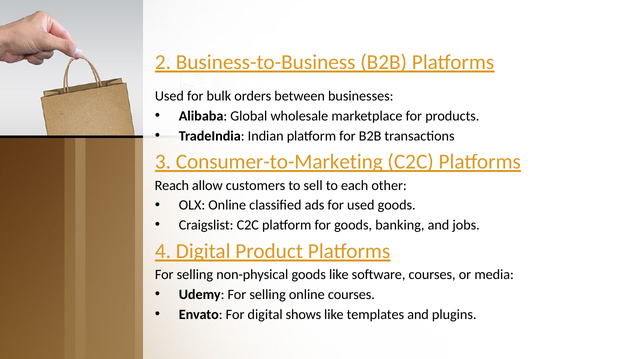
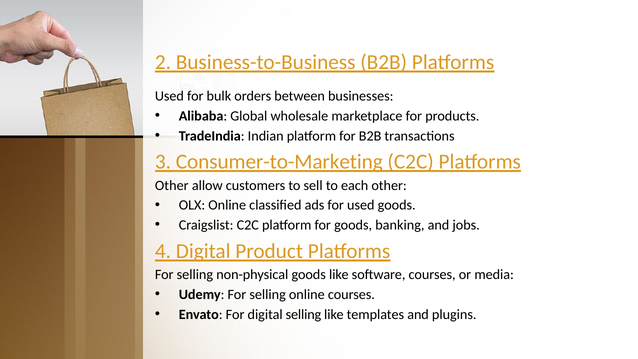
Reach at (172, 185): Reach -> Other
digital shows: shows -> selling
